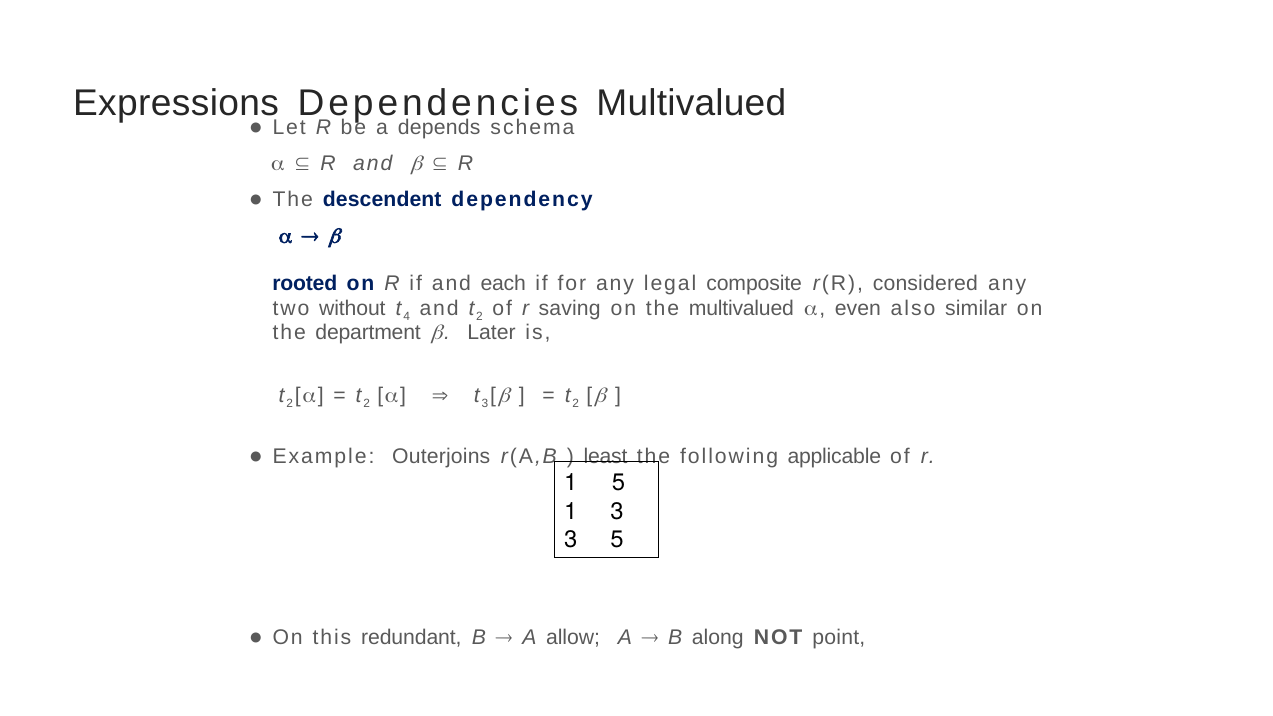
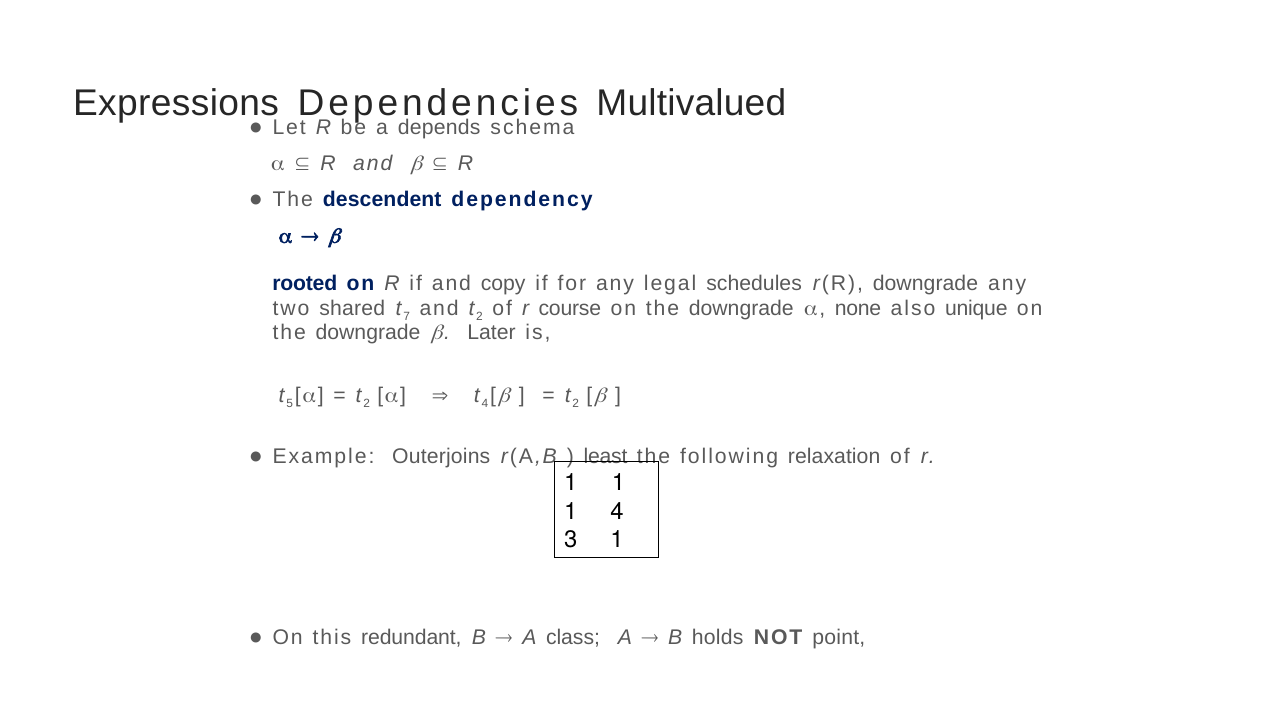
each: each -> copy
composite: composite -> schedules
r(R considered: considered -> downgrade
without: without -> shared
4: 4 -> 7
saving: saving -> course
multivalued at (741, 309): multivalued -> downgrade
even: even -> none
similar: similar -> unique
department at (368, 332): department -> downgrade
2 at (290, 404): 2 -> 5
3 at (485, 404): 3 -> 4
applicable: applicable -> relaxation
5 at (618, 483): 5 -> 1
1 3: 3 -> 4
3 5: 5 -> 1
allow: allow -> class
along: along -> holds
